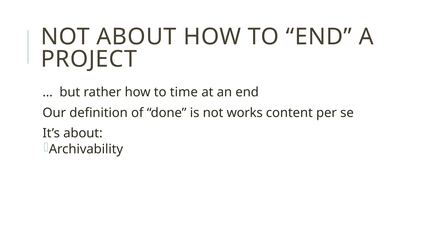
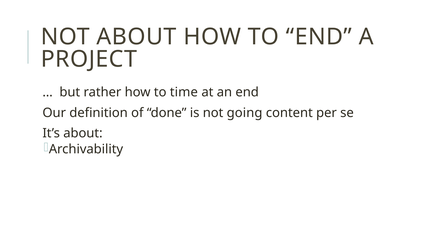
works: works -> going
